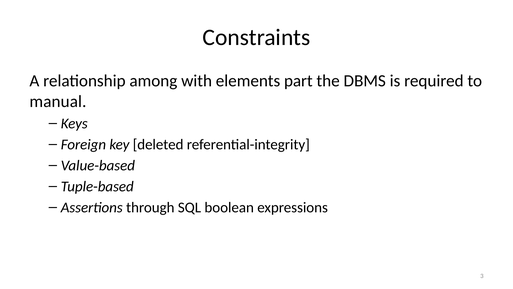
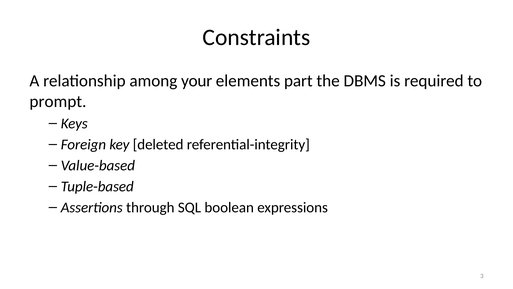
with: with -> your
manual: manual -> prompt
